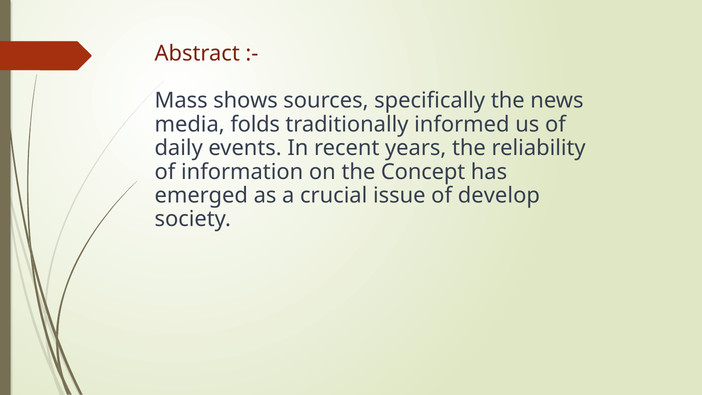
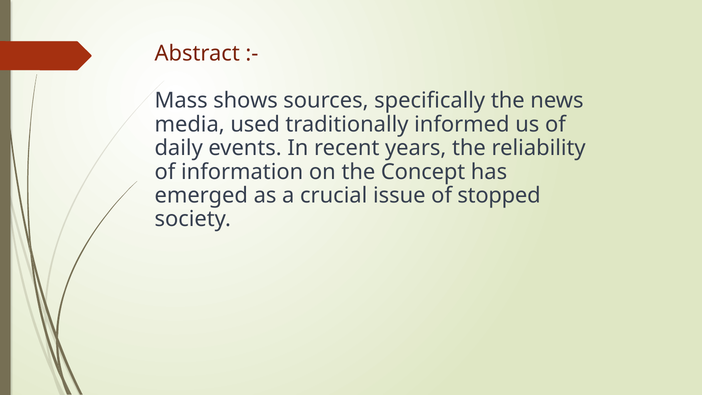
folds: folds -> used
develop: develop -> stopped
